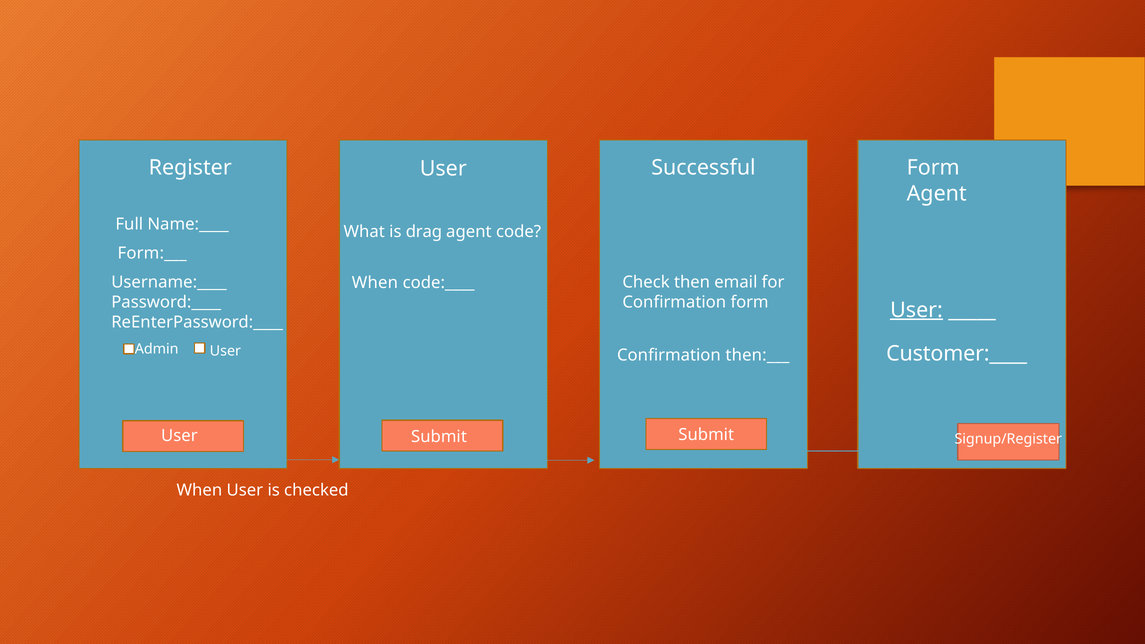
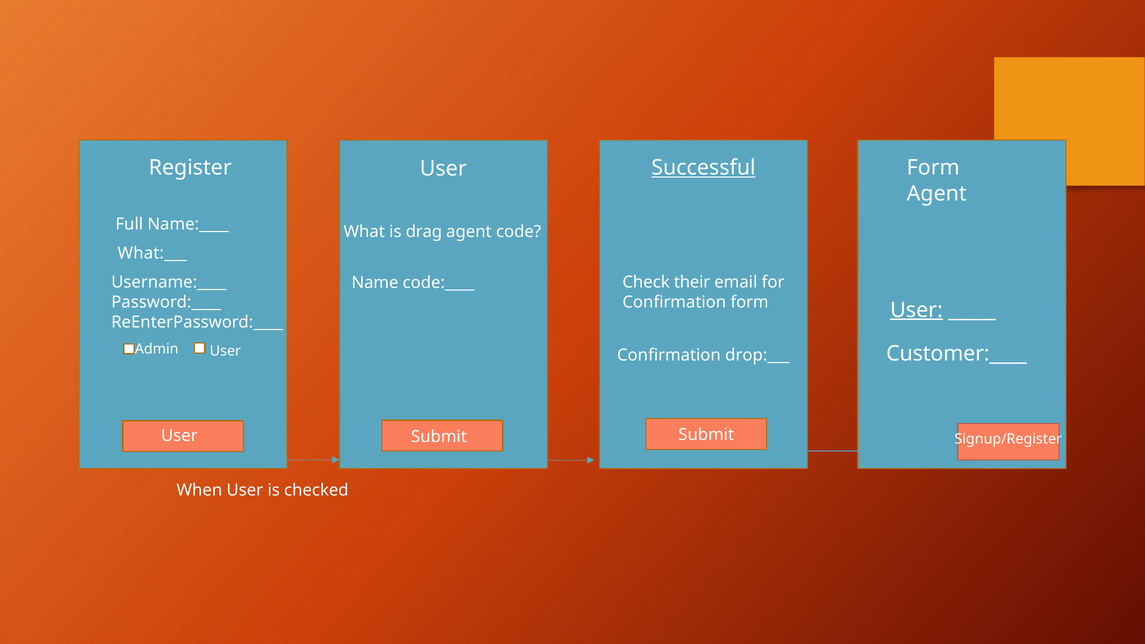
Successful underline: none -> present
Form:___: Form:___ -> What:___
then: then -> their
When at (375, 283): When -> Name
then:___: then:___ -> drop:___
